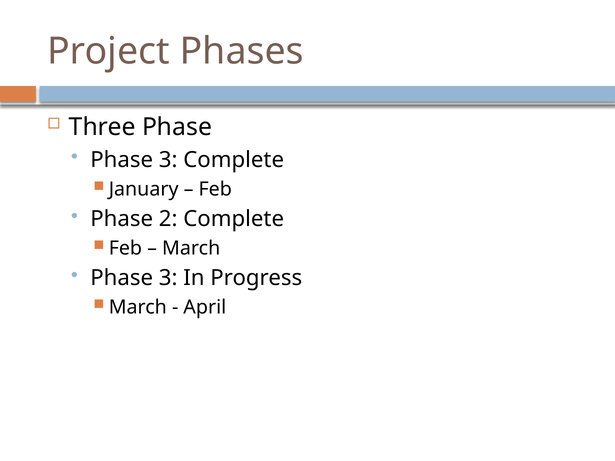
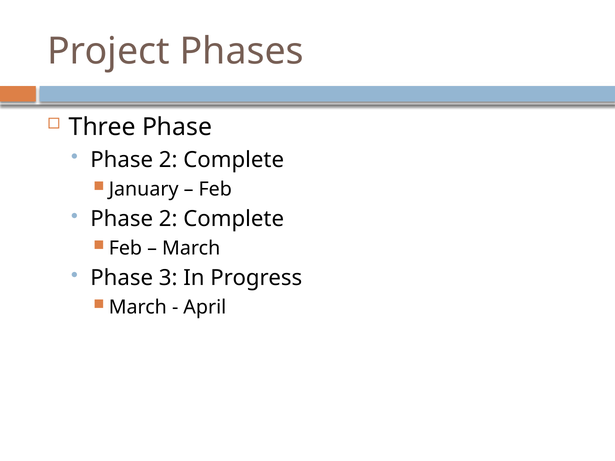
3 at (168, 160): 3 -> 2
